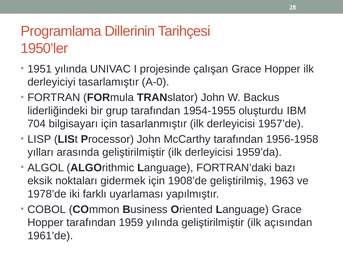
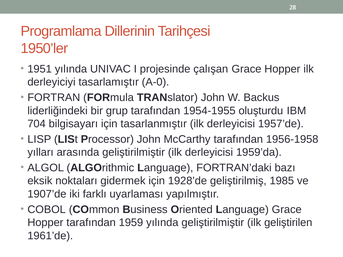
1908’de: 1908’de -> 1928’de
1963: 1963 -> 1985
1978’de: 1978’de -> 1907’de
açısından: açısından -> geliştirilen
